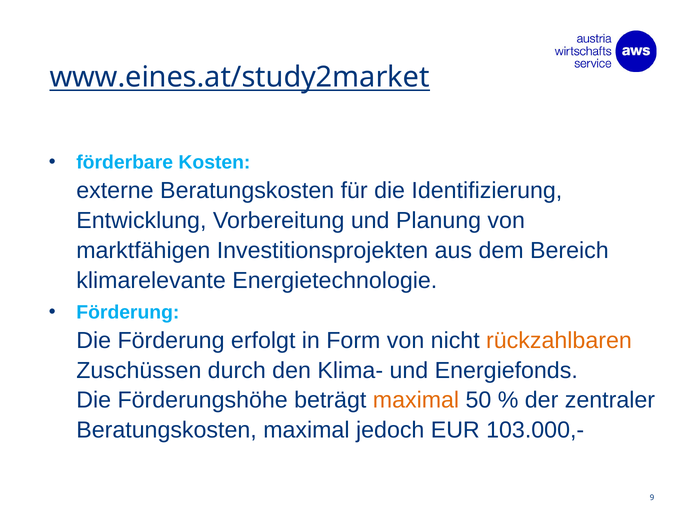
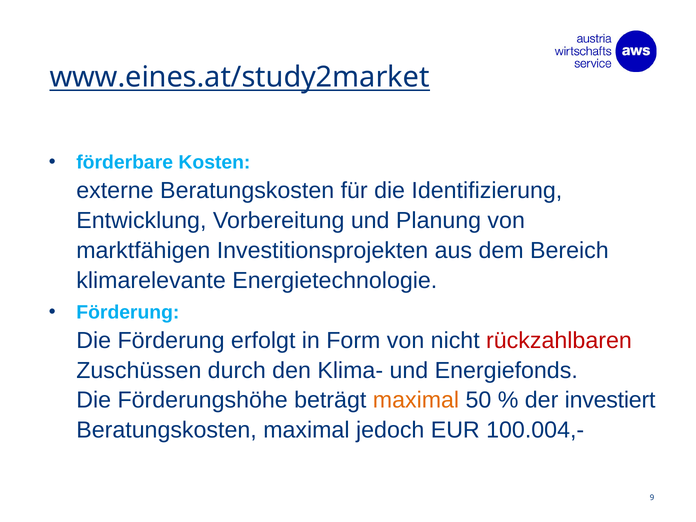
rückzahlbaren colour: orange -> red
zentraler: zentraler -> investiert
103.000,-: 103.000,- -> 100.004,-
